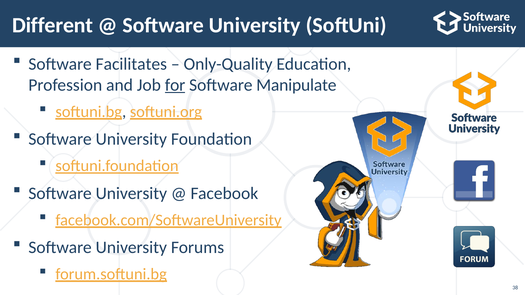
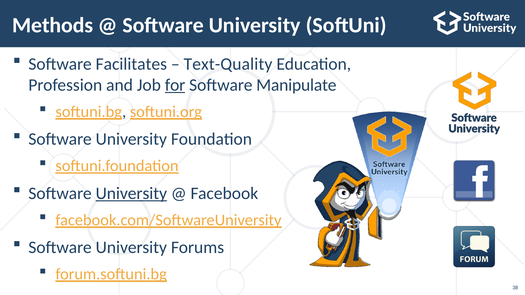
Different: Different -> Methods
Only-Quality: Only-Quality -> Text-Quality
University at (131, 193) underline: none -> present
